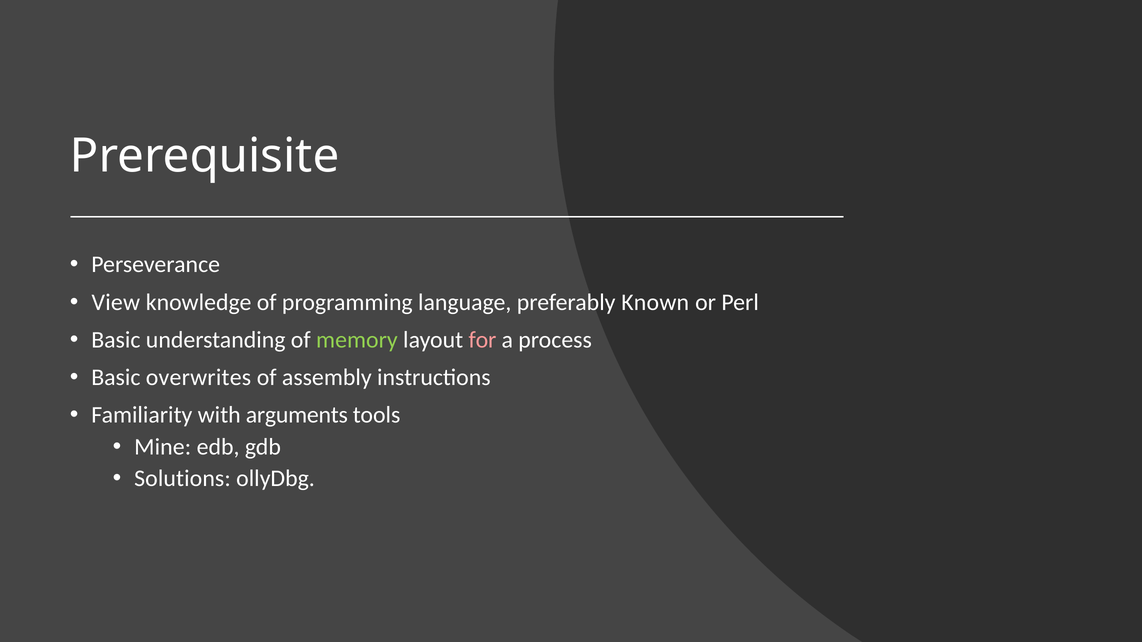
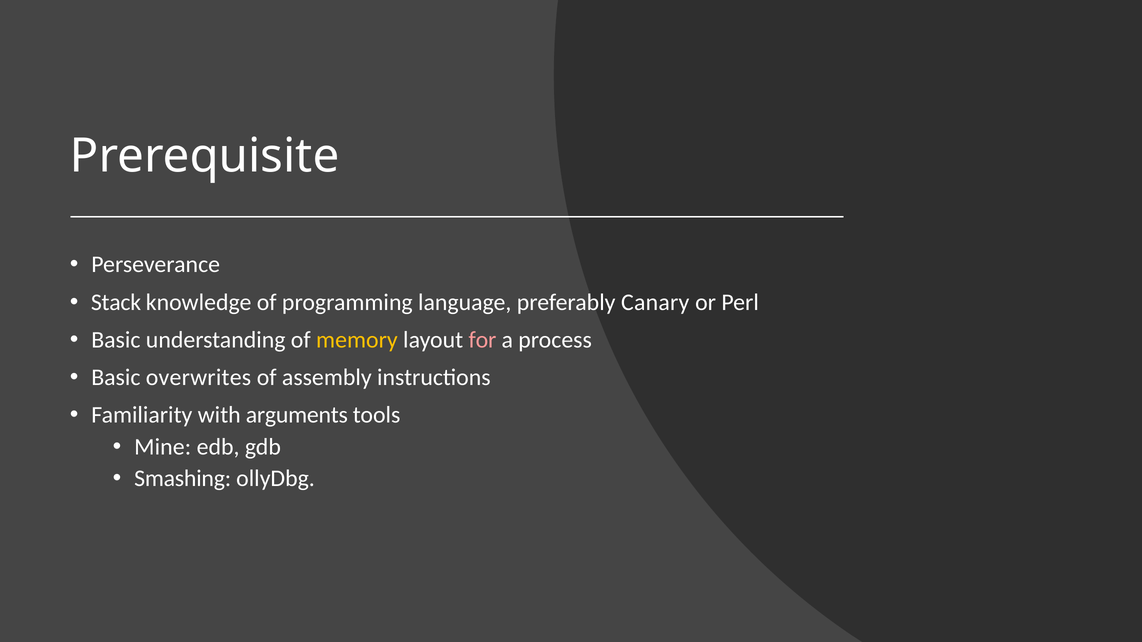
View: View -> Stack
Known: Known -> Canary
memory colour: light green -> yellow
Solutions: Solutions -> Smashing
